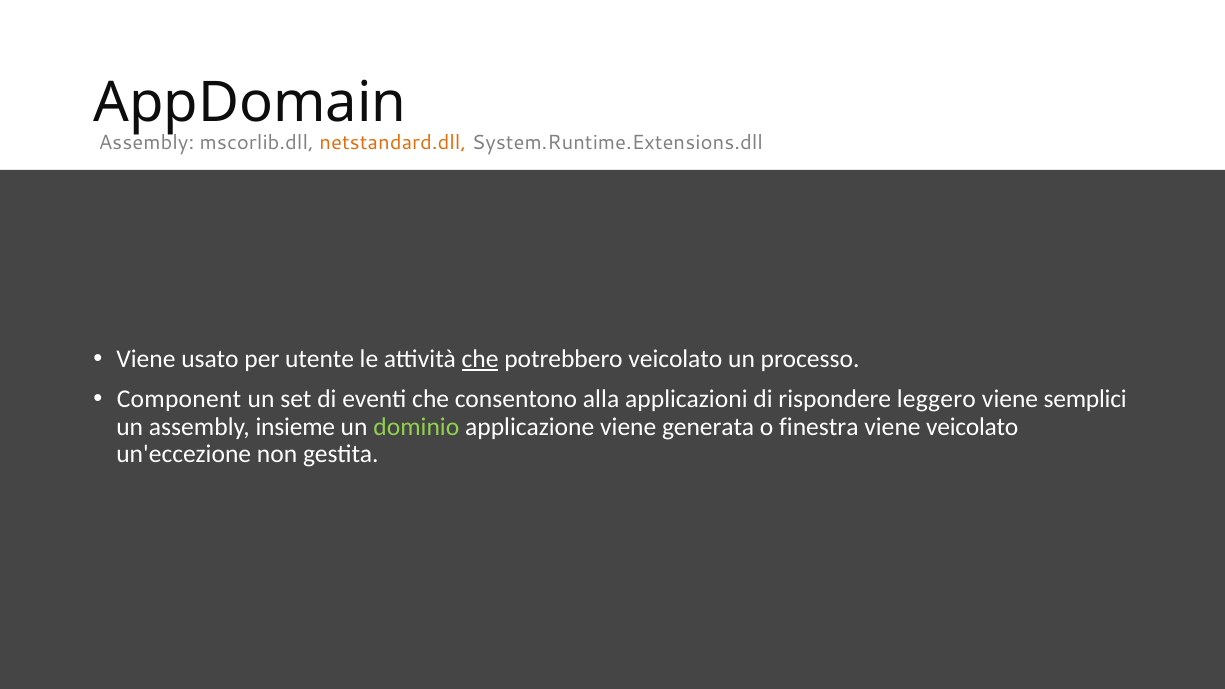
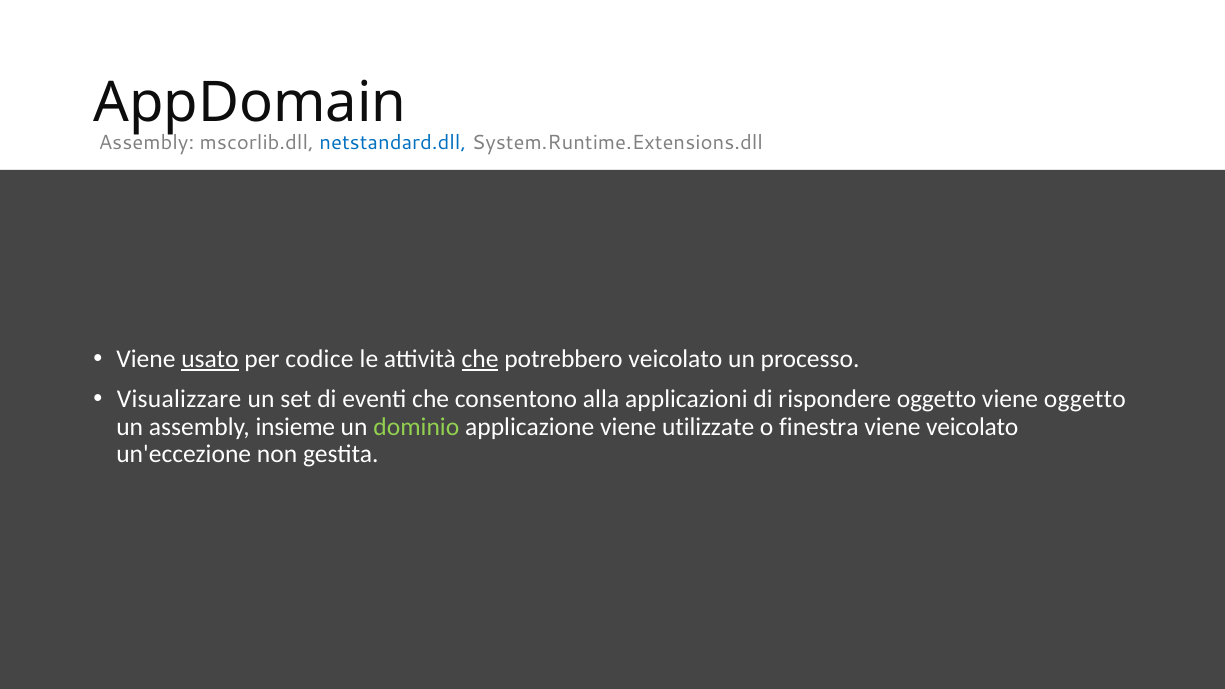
netstandard.dll colour: orange -> blue
usato underline: none -> present
utente: utente -> codice
Component: Component -> Visualizzare
rispondere leggero: leggero -> oggetto
viene semplici: semplici -> oggetto
generata: generata -> utilizzate
